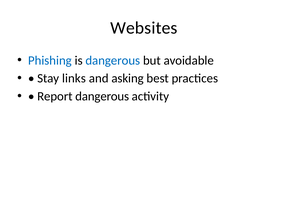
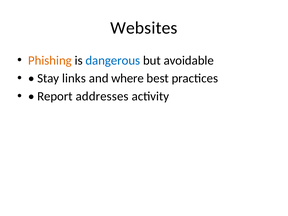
Phishing colour: blue -> orange
asking: asking -> where
Report dangerous: dangerous -> addresses
